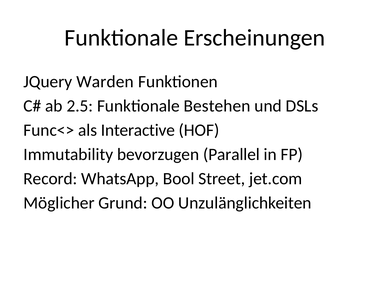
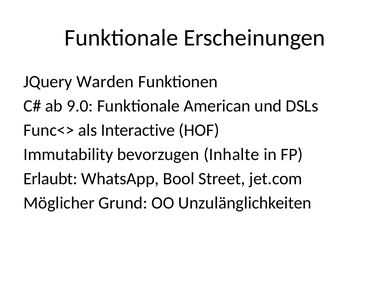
2.5: 2.5 -> 9.0
Bestehen: Bestehen -> American
Parallel: Parallel -> Inhalte
Record: Record -> Erlaubt
